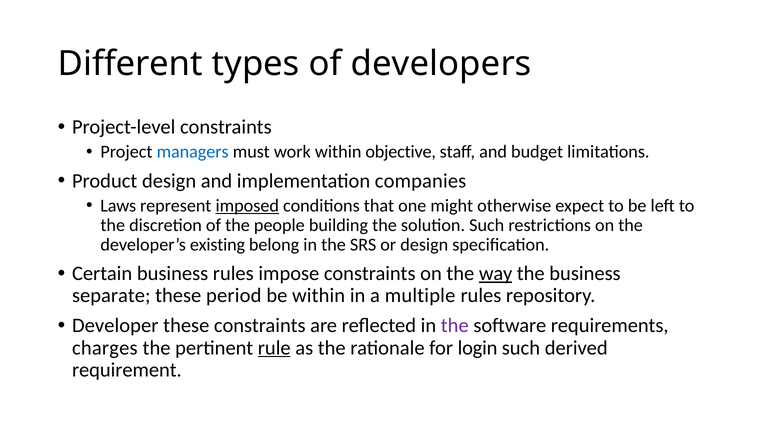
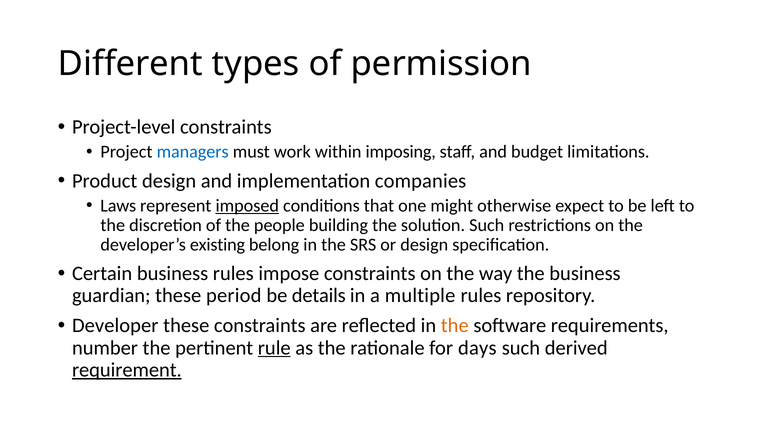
developers: developers -> permission
objective: objective -> imposing
way underline: present -> none
separate: separate -> guardian
be within: within -> details
the at (455, 326) colour: purple -> orange
charges: charges -> number
login: login -> days
requirement underline: none -> present
